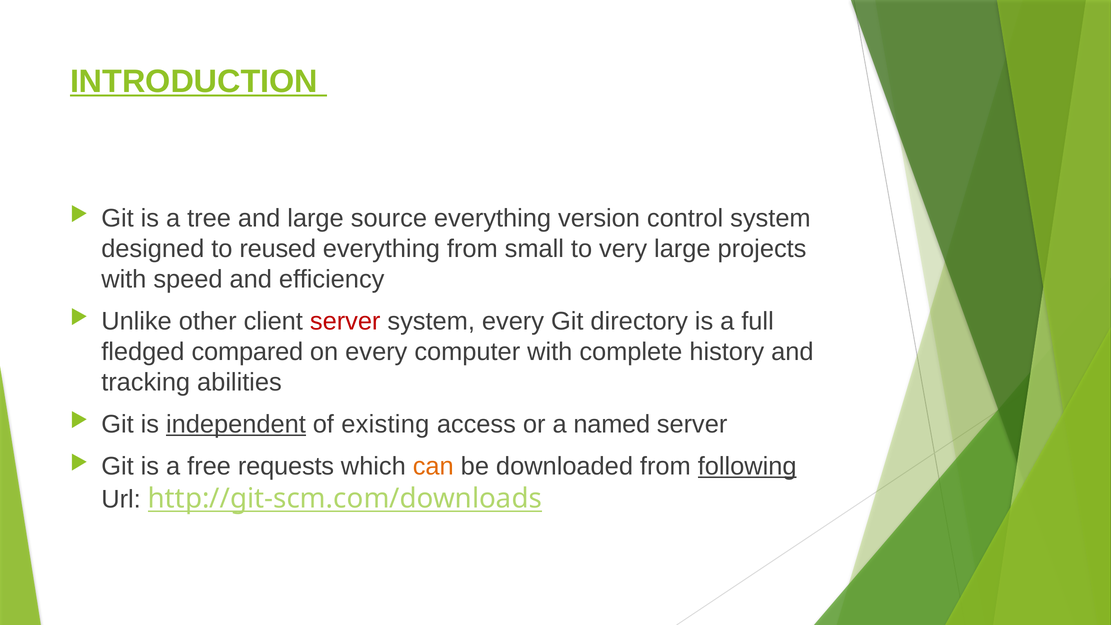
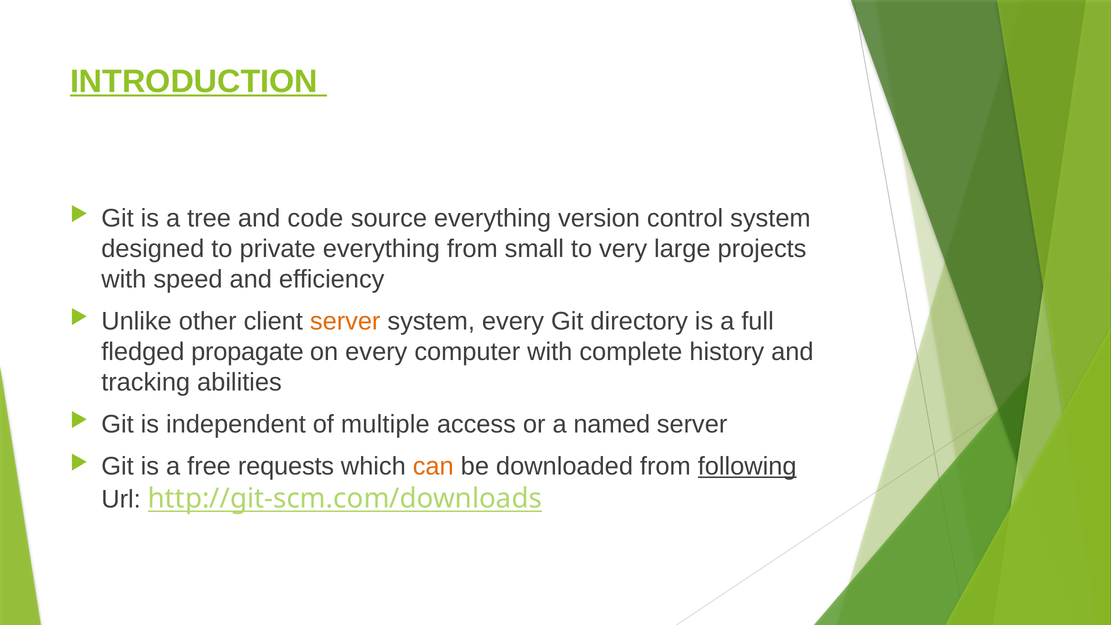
and large: large -> code
reused: reused -> private
server at (345, 321) colour: red -> orange
compared: compared -> propagate
independent underline: present -> none
existing: existing -> multiple
